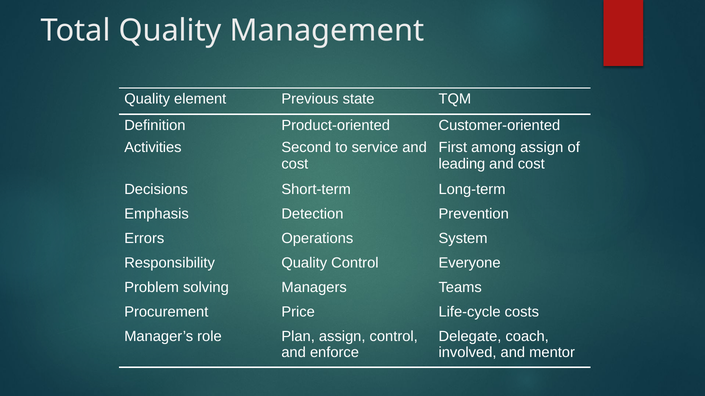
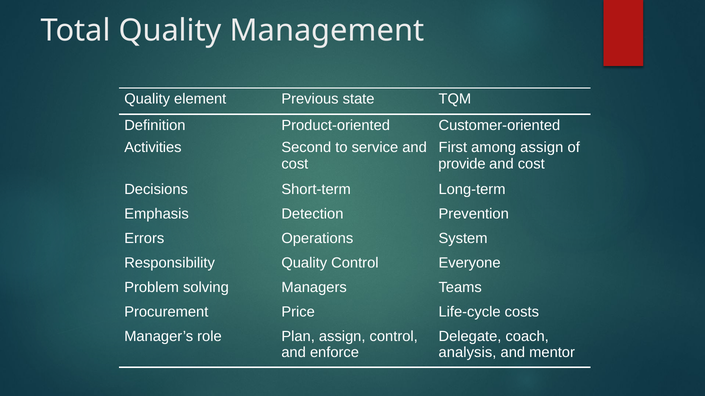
leading: leading -> provide
involved: involved -> analysis
